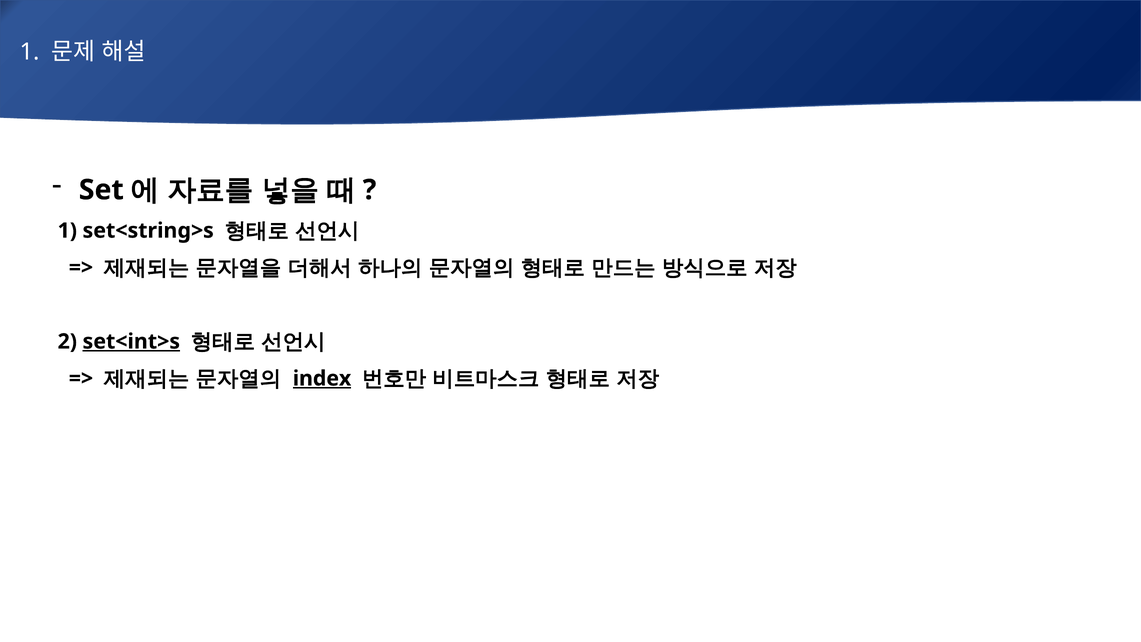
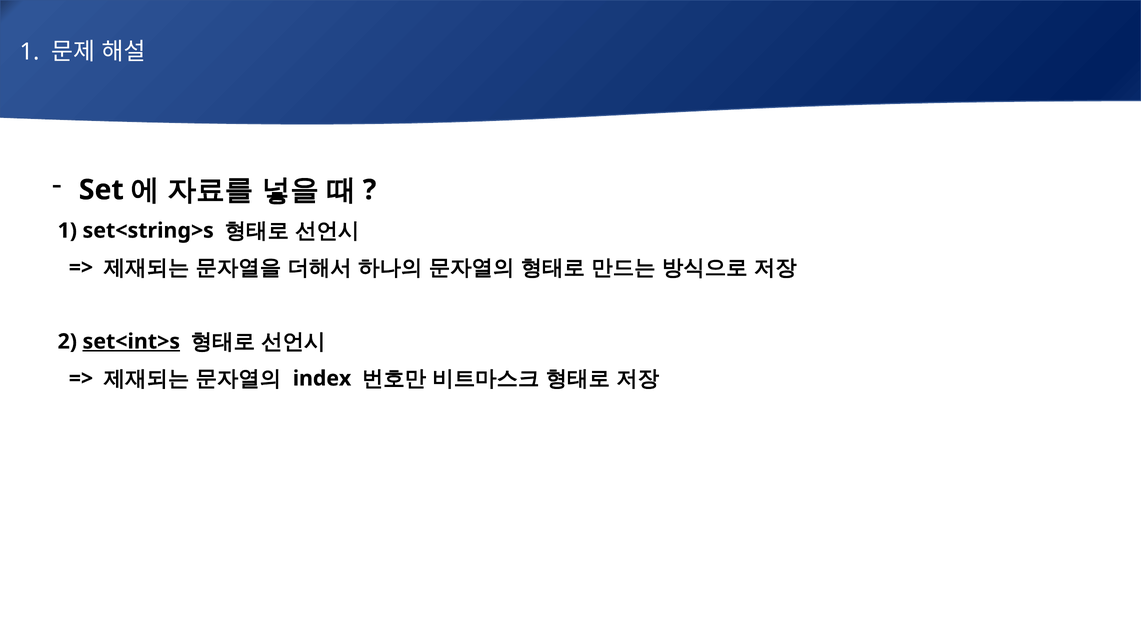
index underline: present -> none
